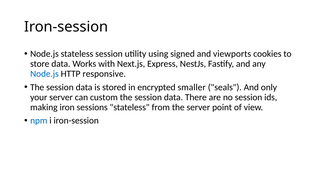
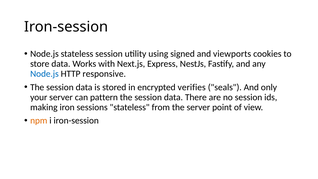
smaller: smaller -> verifies
custom: custom -> pattern
npm colour: blue -> orange
